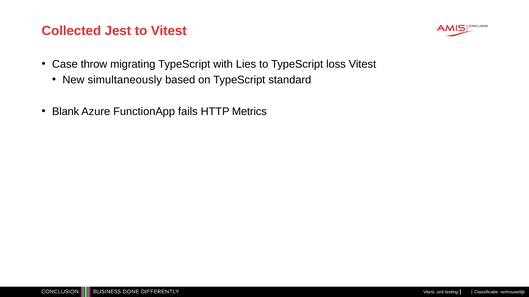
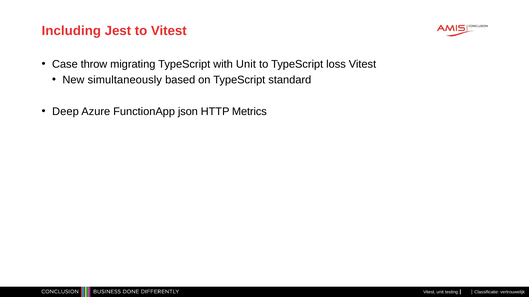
Collected: Collected -> Including
with Lies: Lies -> Unit
Blank: Blank -> Deep
fails: fails -> json
